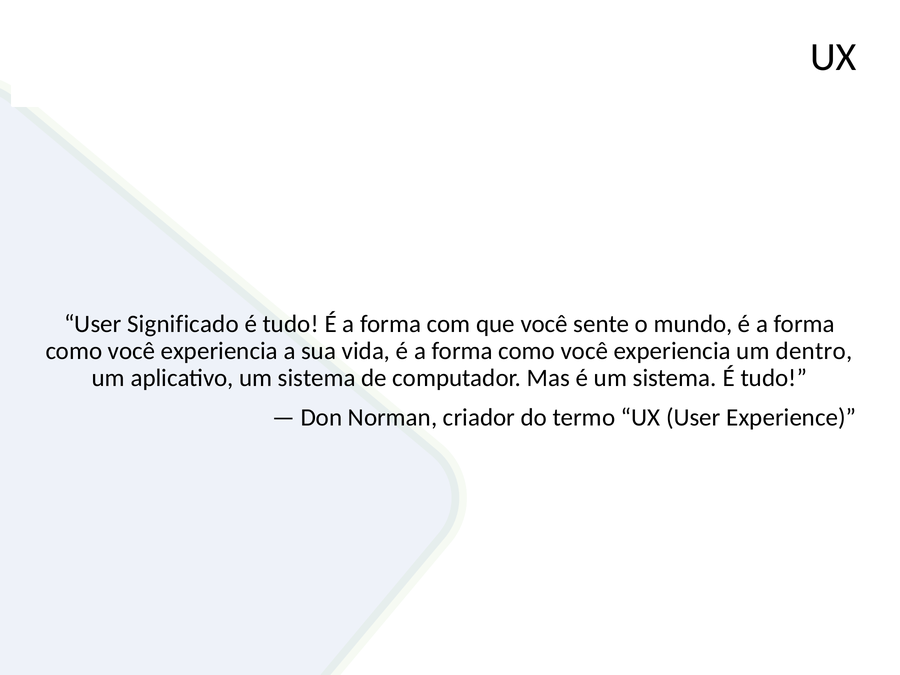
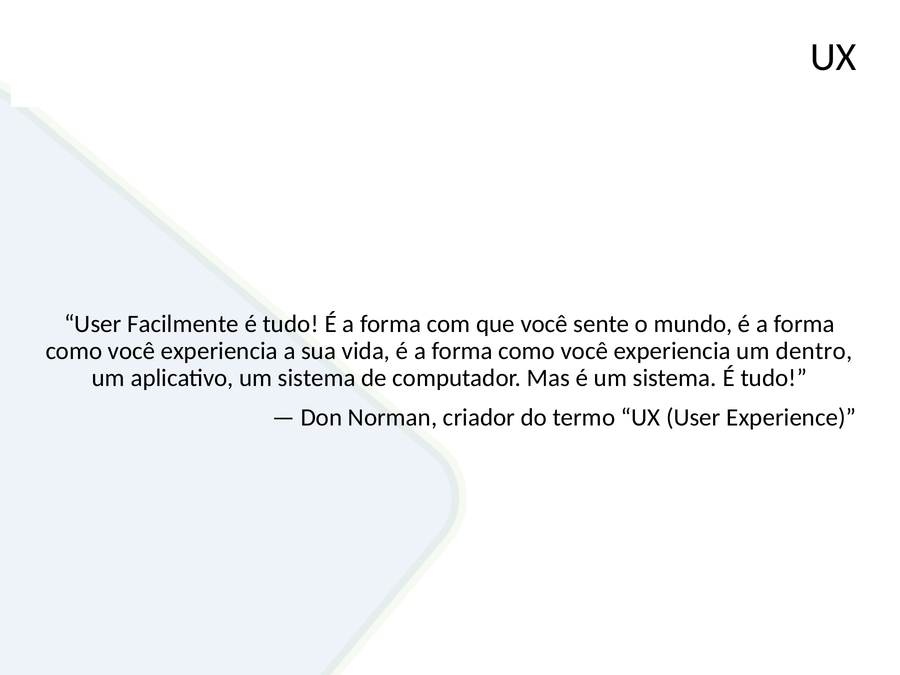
Significado: Significado -> Facilmente
